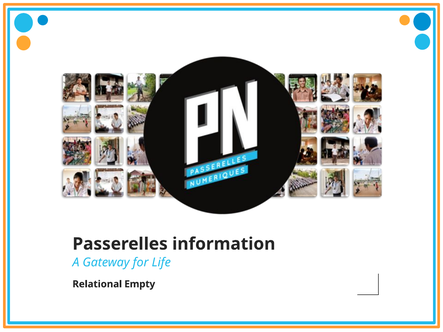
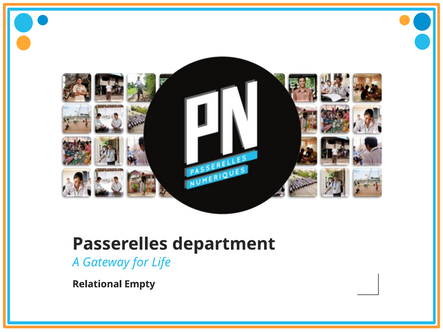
information: information -> department
